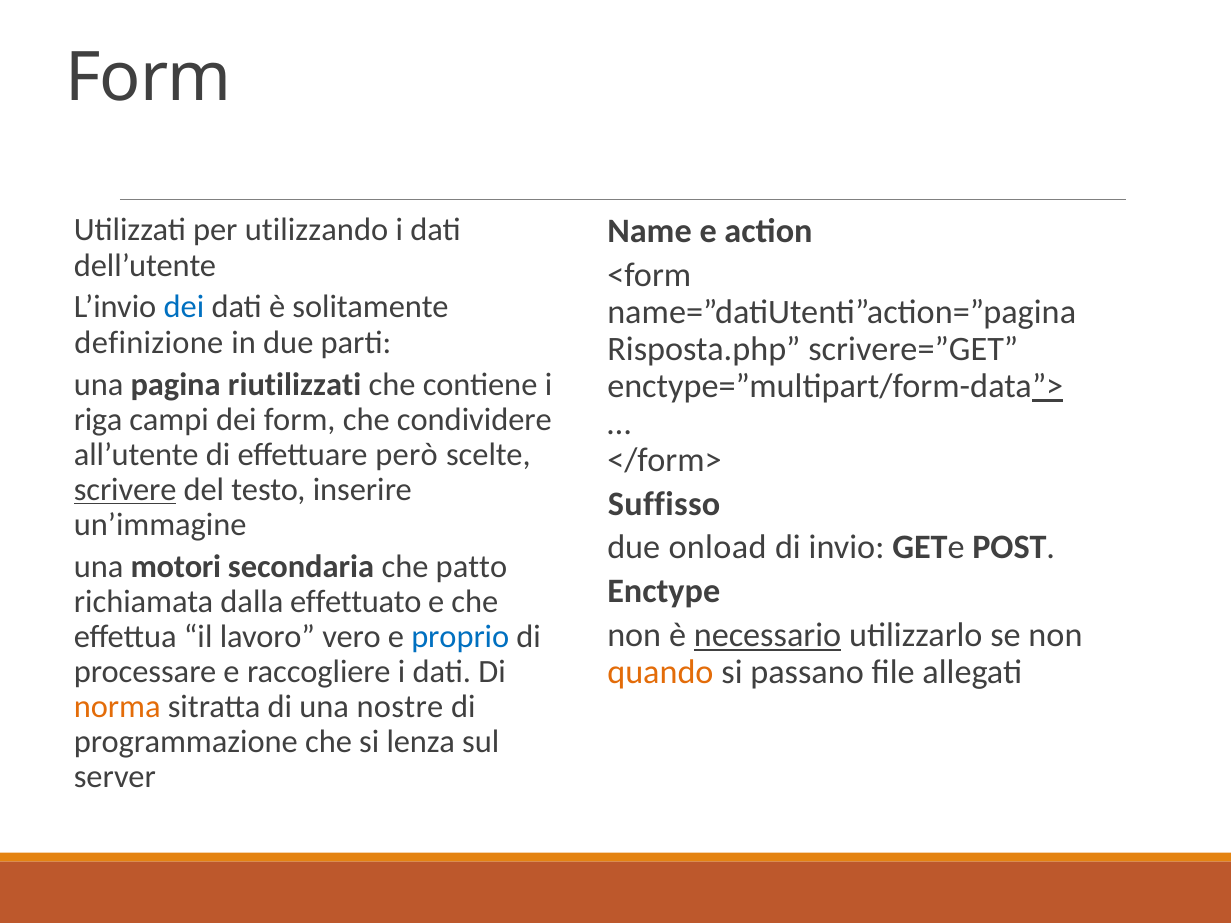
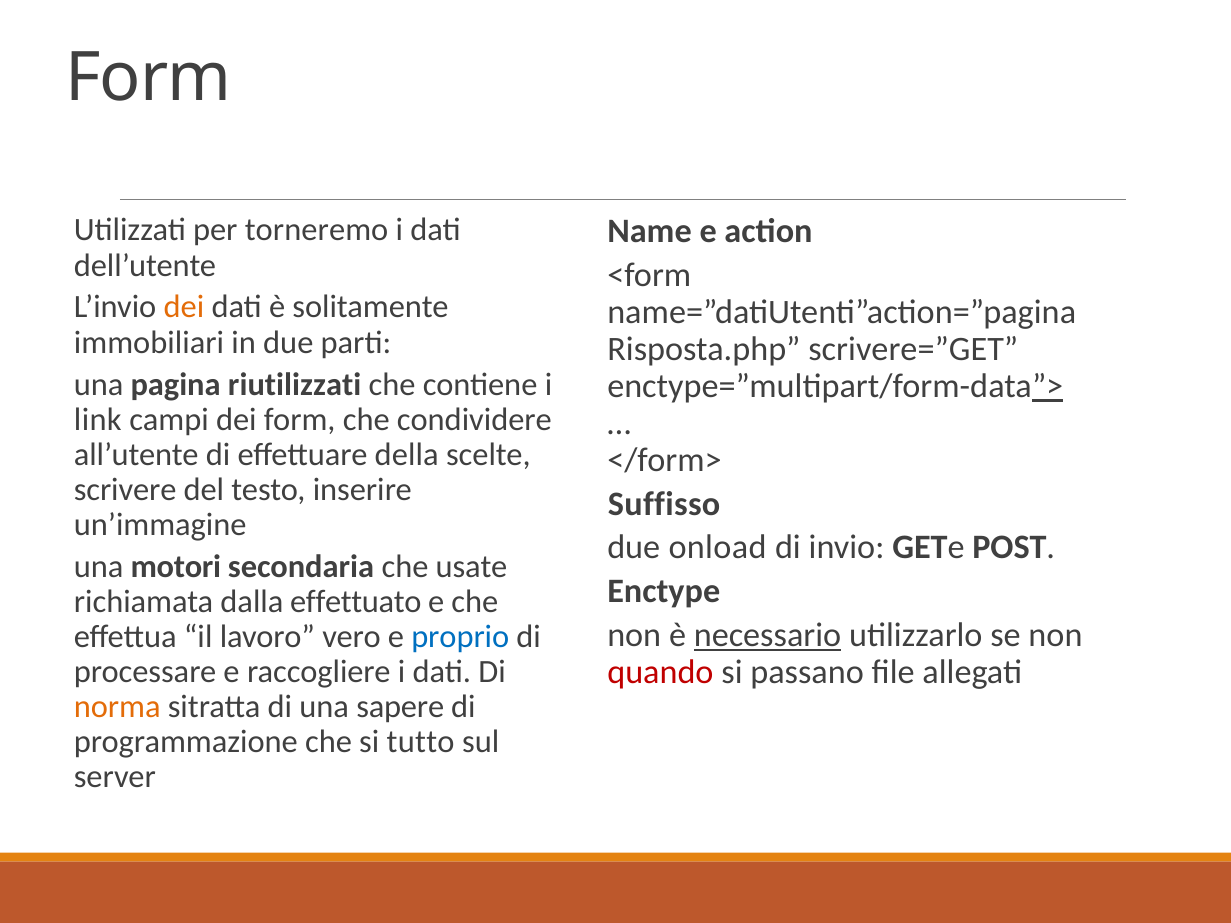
utilizzando: utilizzando -> torneremo
dei at (184, 307) colour: blue -> orange
definizione: definizione -> immobiliari
riga: riga -> link
però: però -> della
scrivere underline: present -> none
patto: patto -> usate
quando colour: orange -> red
nostre: nostre -> sapere
lenza: lenza -> tutto
